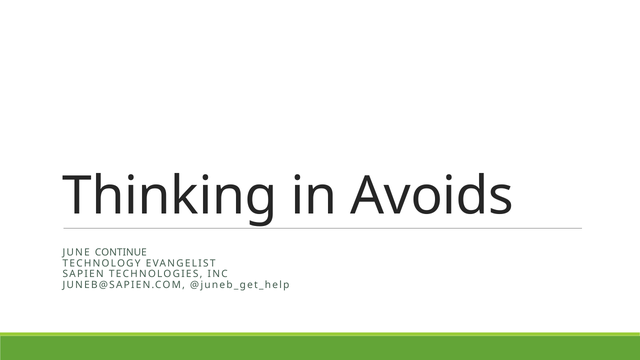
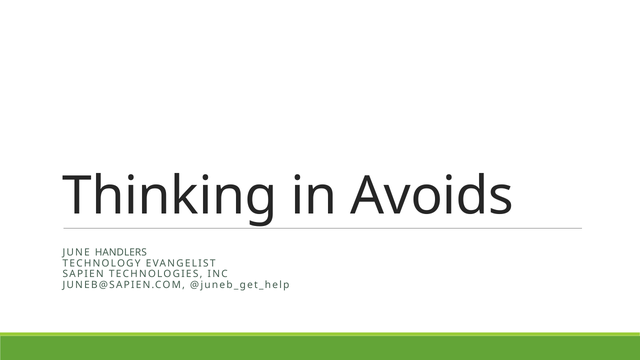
CONTINUE: CONTINUE -> HANDLERS
